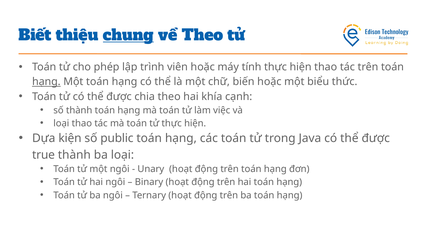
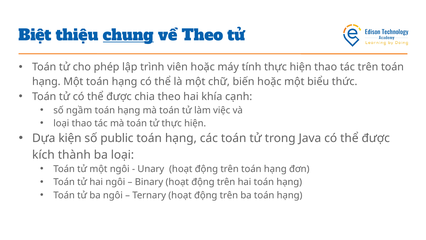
Biết: Biết -> Biệt
hạng at (46, 82) underline: present -> none
số thành: thành -> ngầm
true: true -> kích
